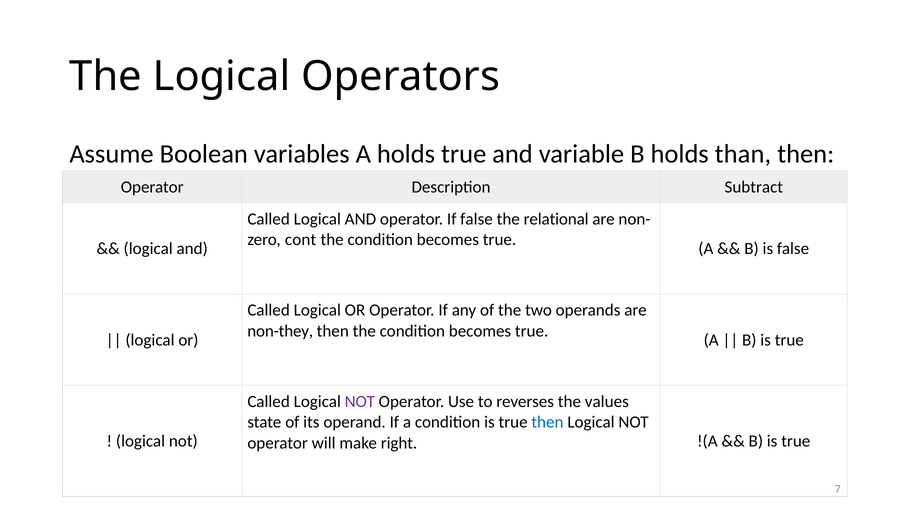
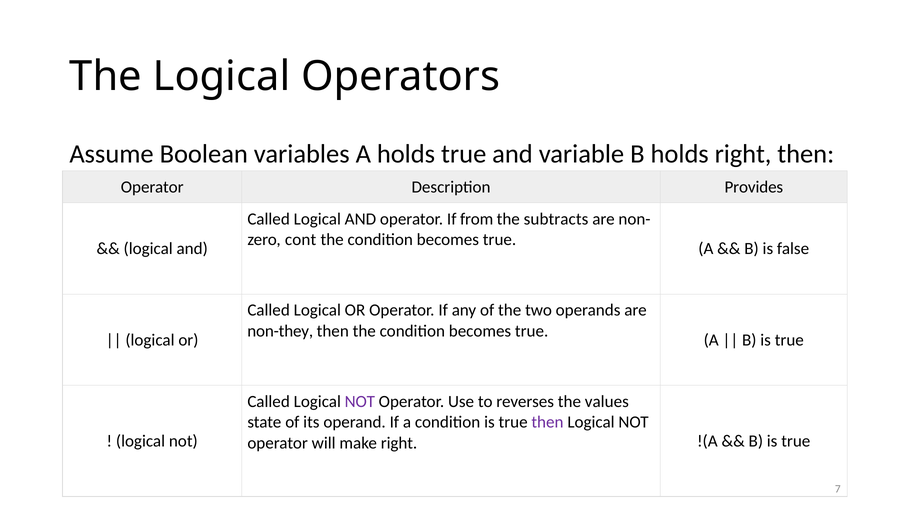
holds than: than -> right
Subtract: Subtract -> Provides
If false: false -> from
relational: relational -> subtracts
then at (547, 422) colour: blue -> purple
